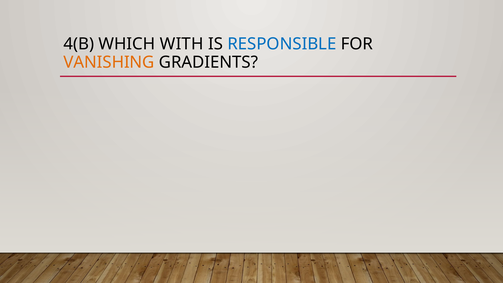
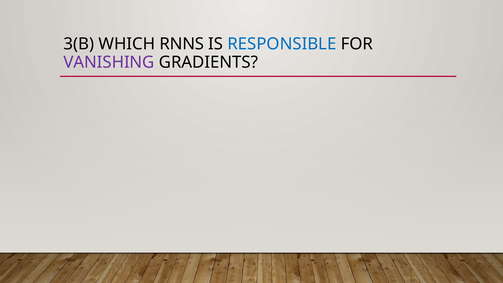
4(B: 4(B -> 3(B
WITH: WITH -> RNNS
VANISHING colour: orange -> purple
